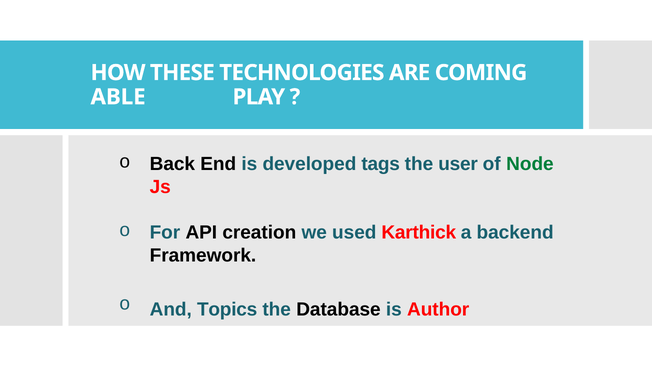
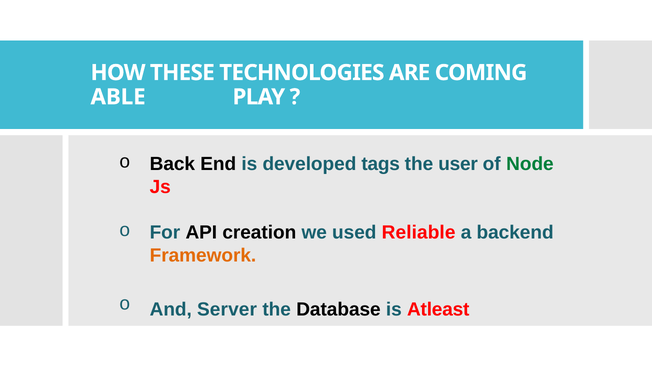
Karthick: Karthick -> Reliable
Framework colour: black -> orange
Topics: Topics -> Server
Author: Author -> Atleast
